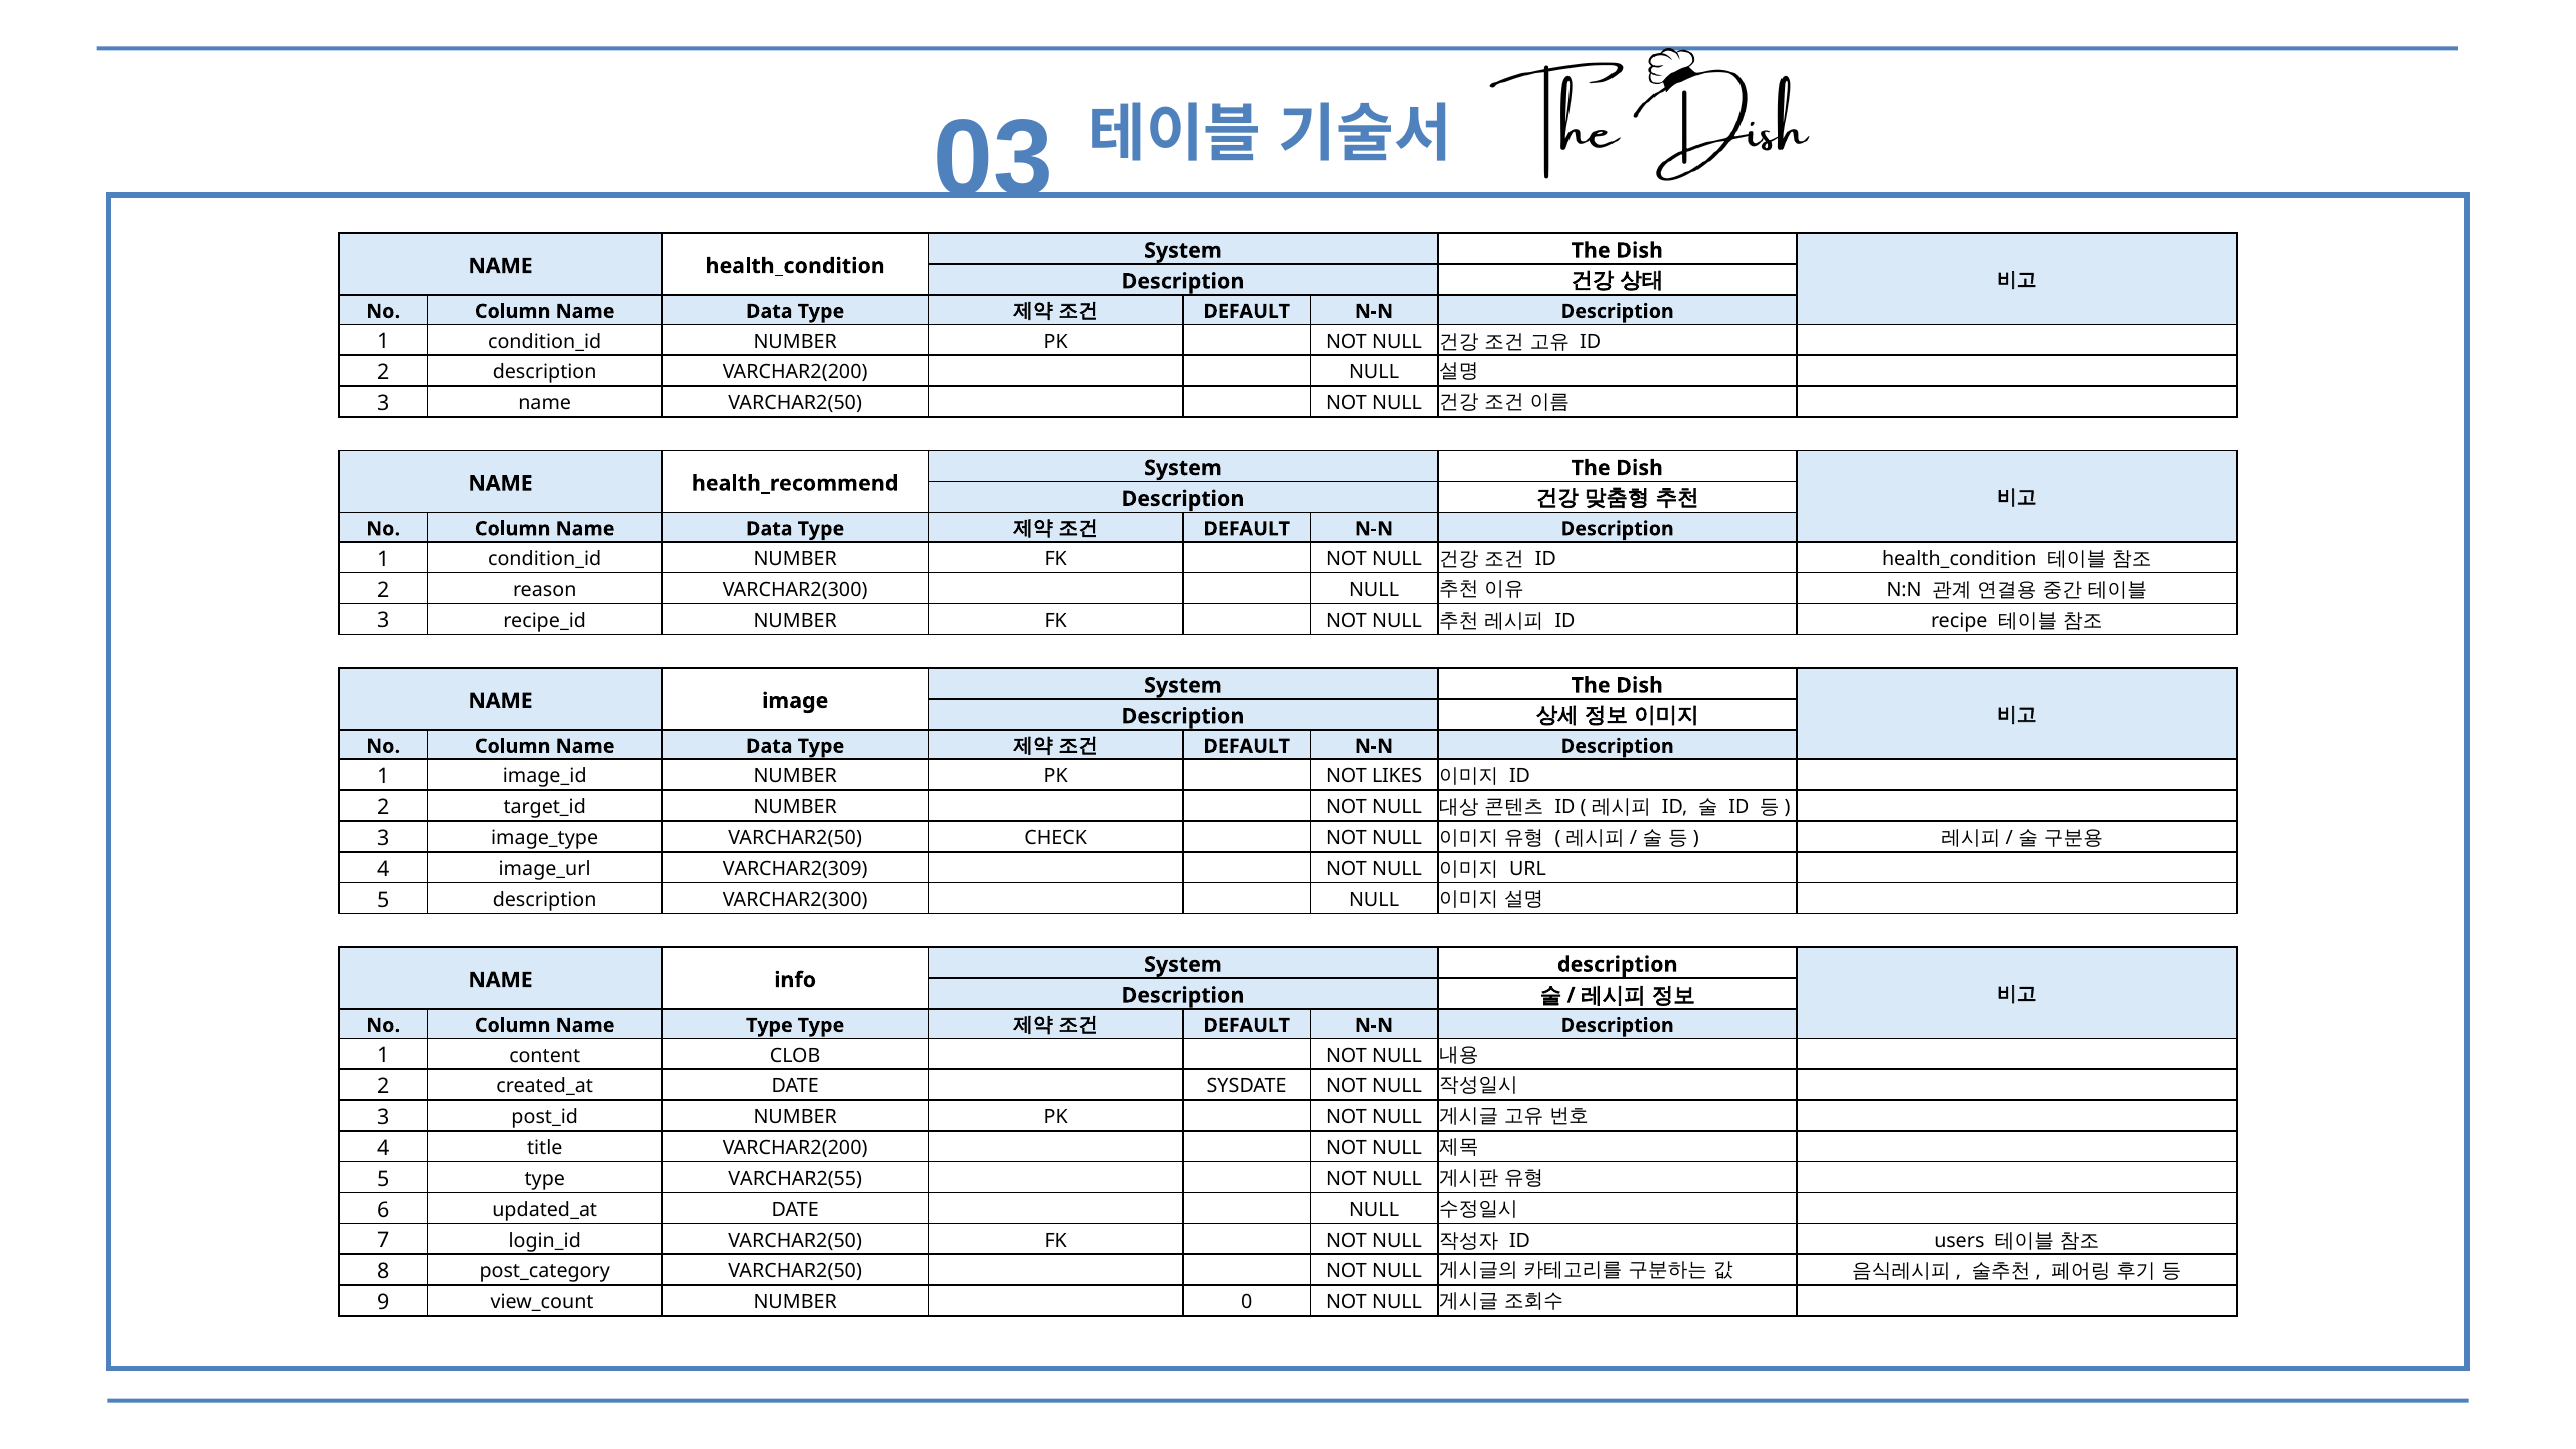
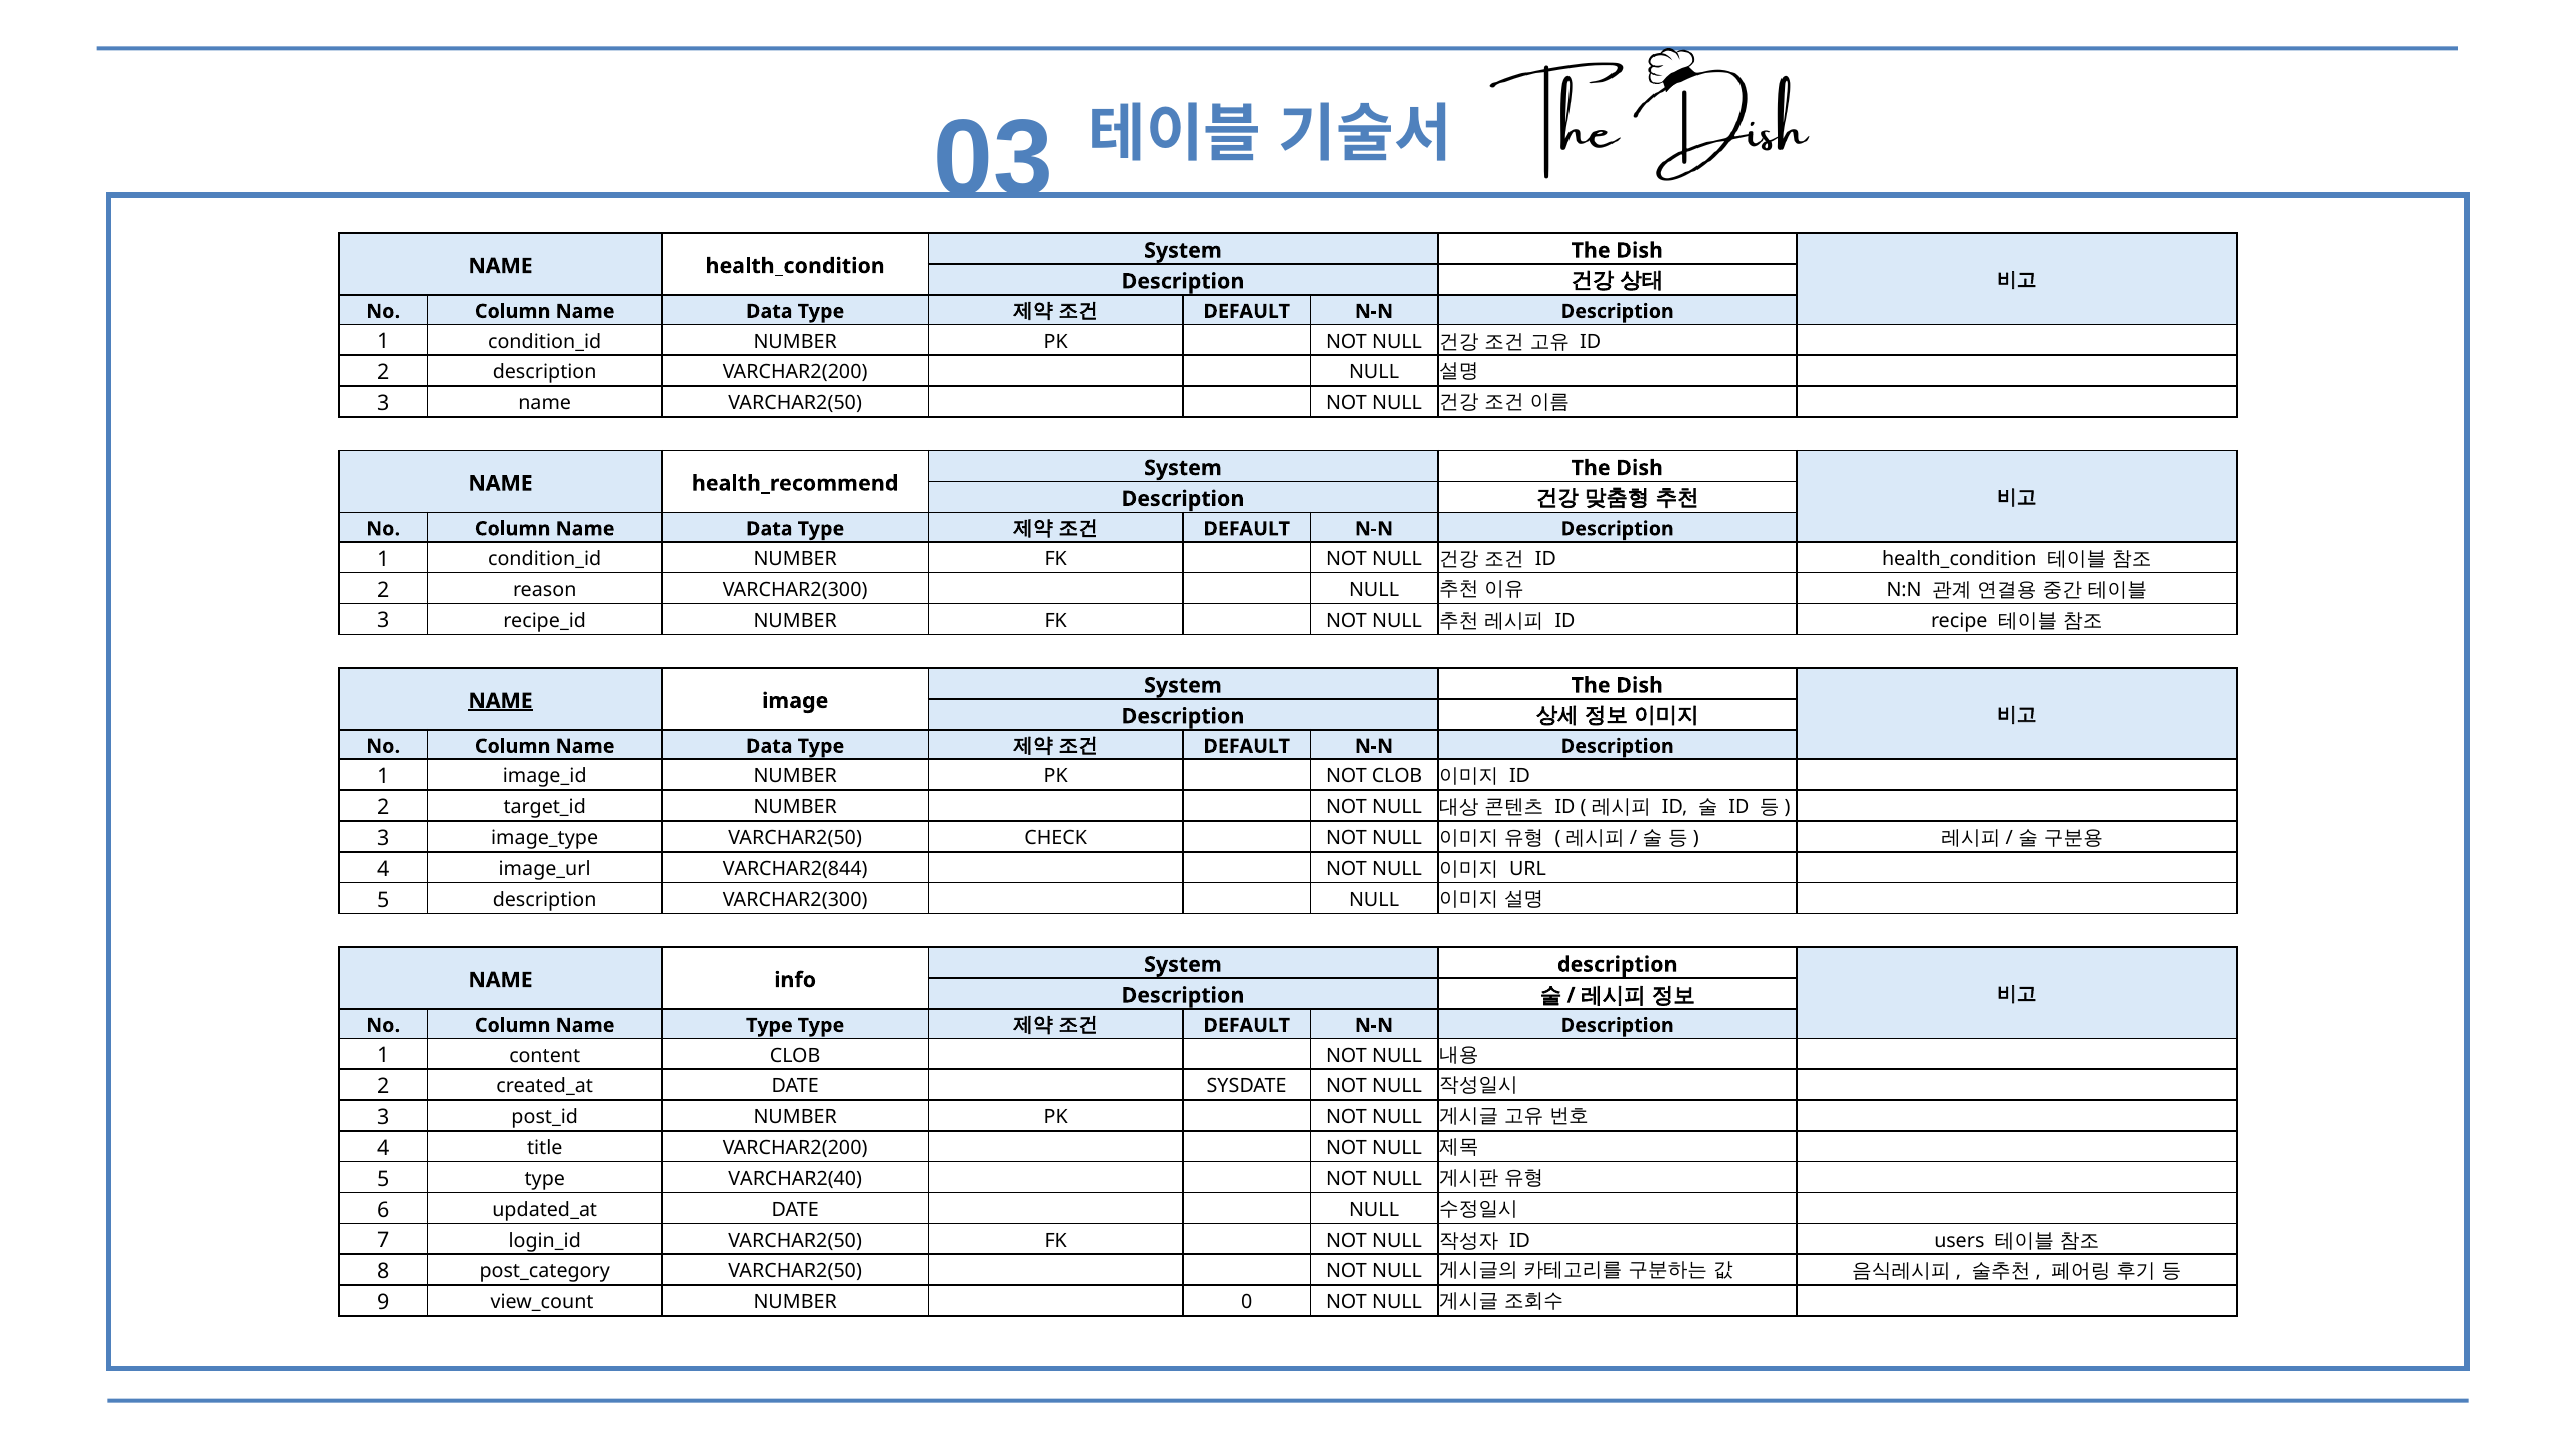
NAME at (501, 701) underline: none -> present
NOT LIKES: LIKES -> CLOB
VARCHAR2(309: VARCHAR2(309 -> VARCHAR2(844
VARCHAR2(55: VARCHAR2(55 -> VARCHAR2(40
